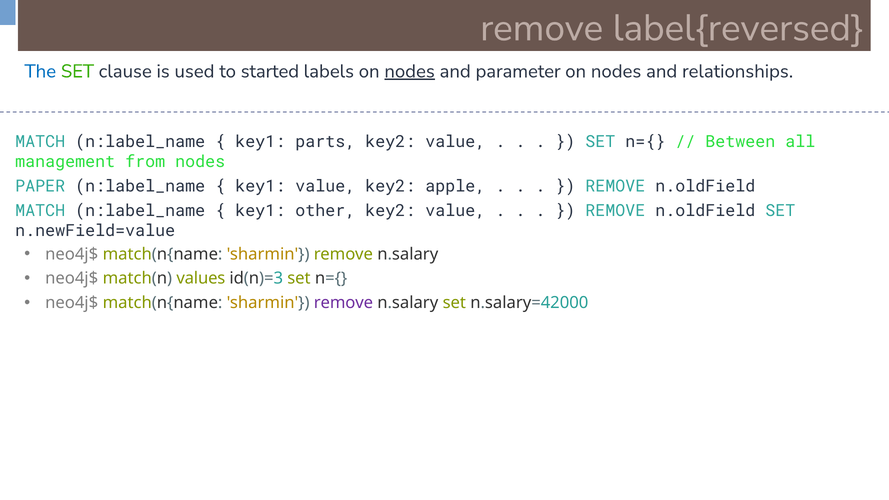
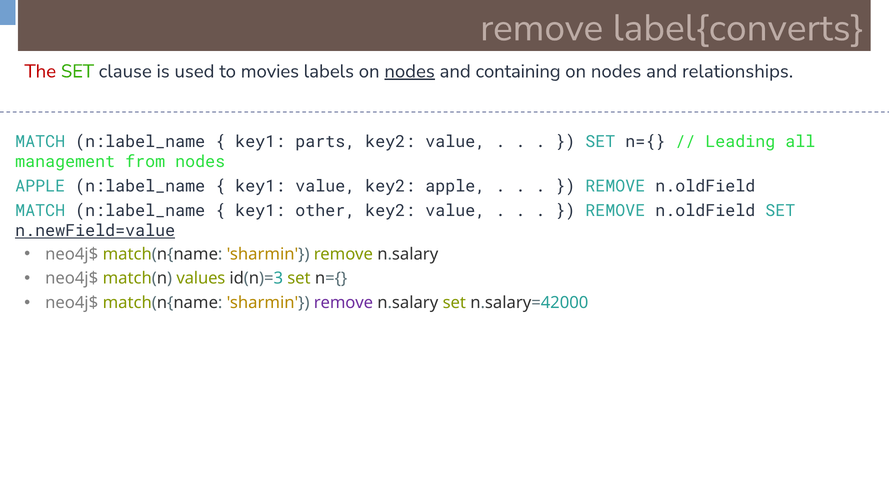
label{reversed: label{reversed -> label{converts
The colour: blue -> red
started: started -> movies
parameter: parameter -> containing
Between: Between -> Leading
PAPER at (40, 186): PAPER -> APPLE
n.newField=value underline: none -> present
